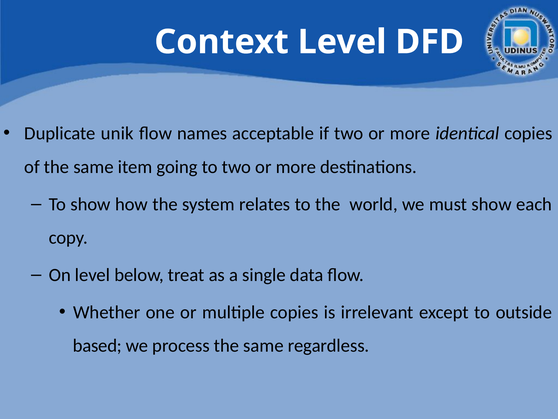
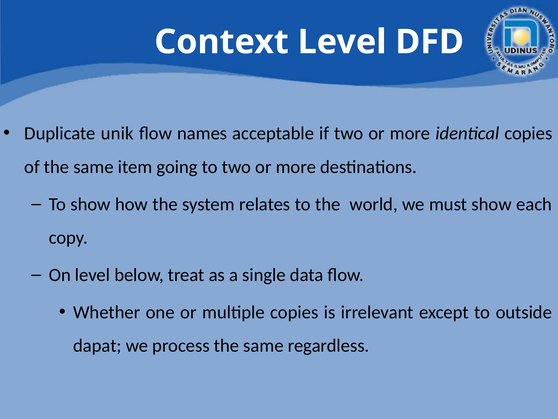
based: based -> dapat
